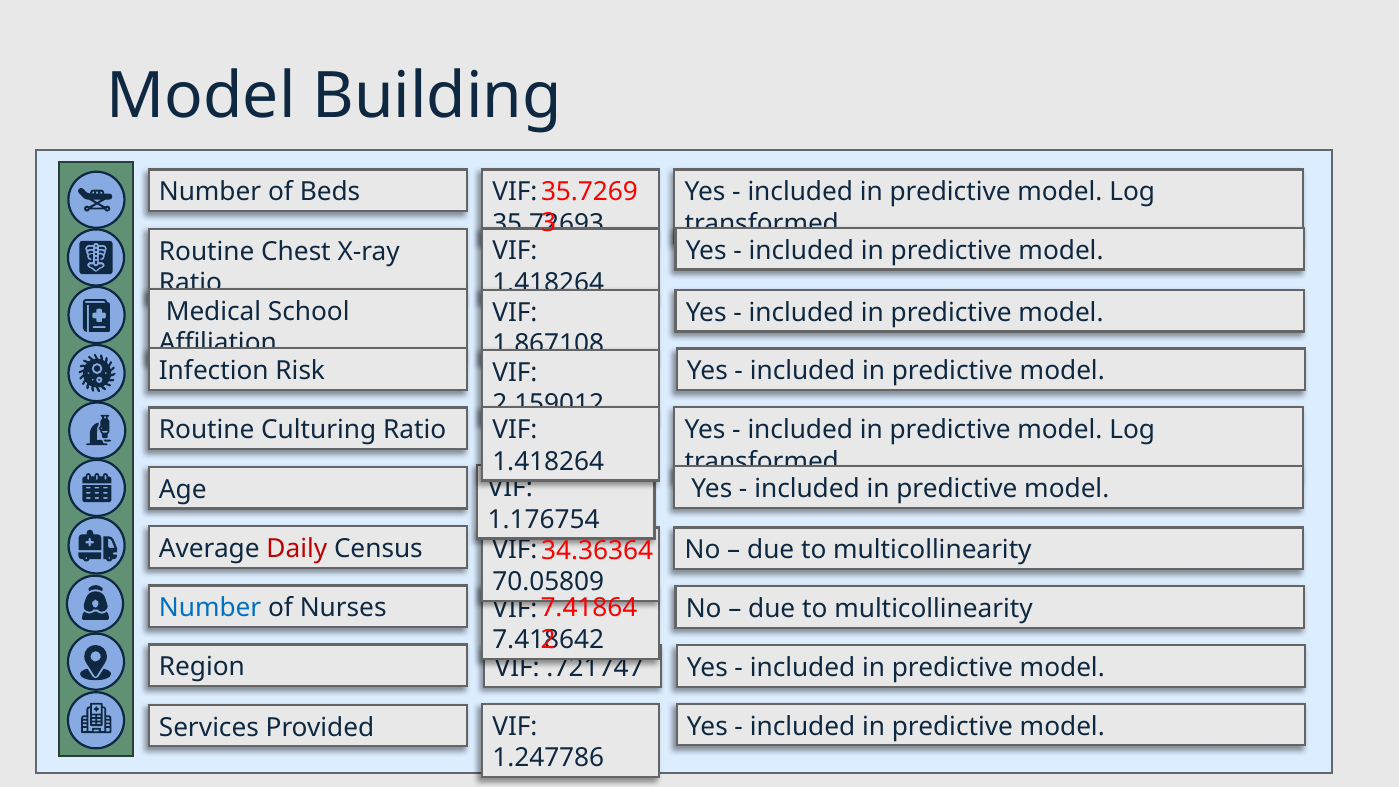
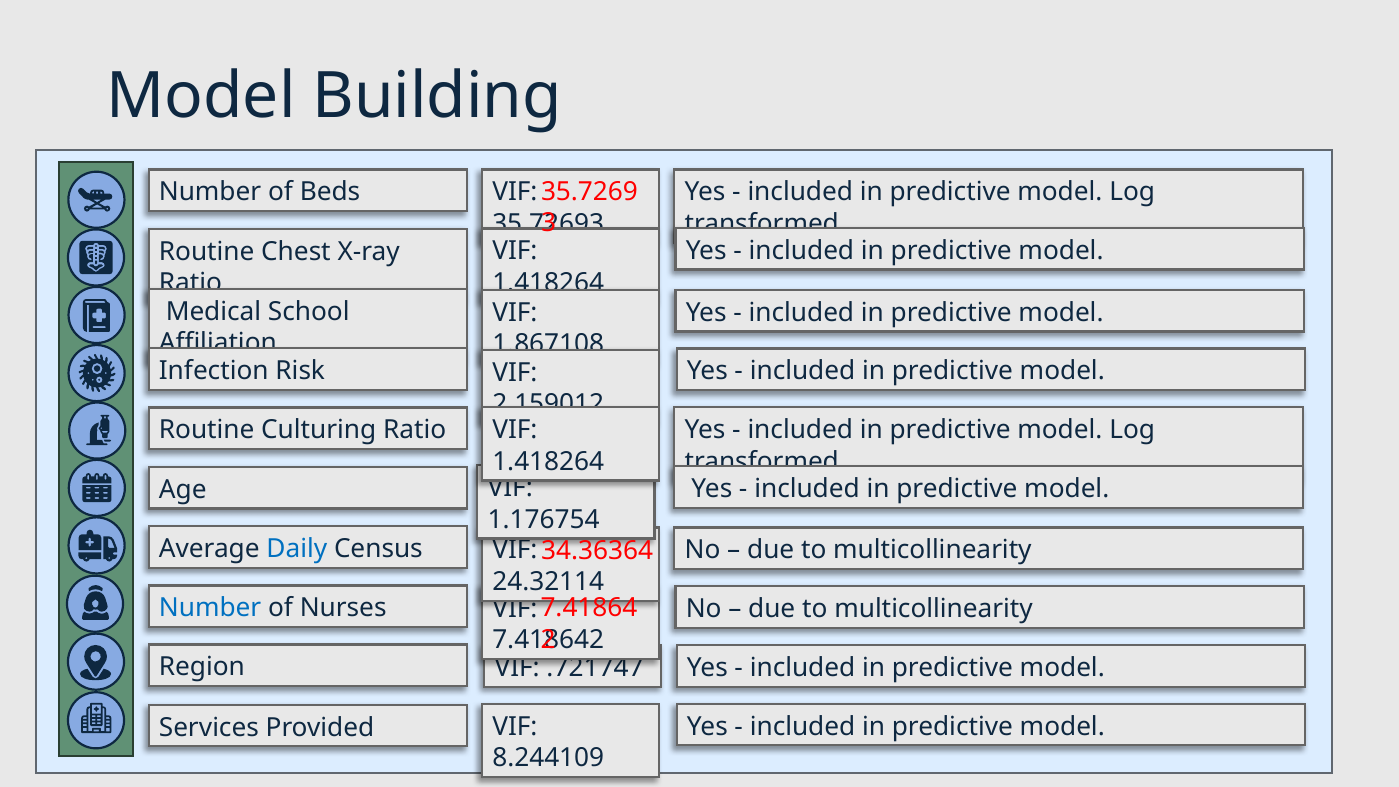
Daily colour: red -> blue
70.05809: 70.05809 -> 24.32114
1.247786: 1.247786 -> 8.244109
